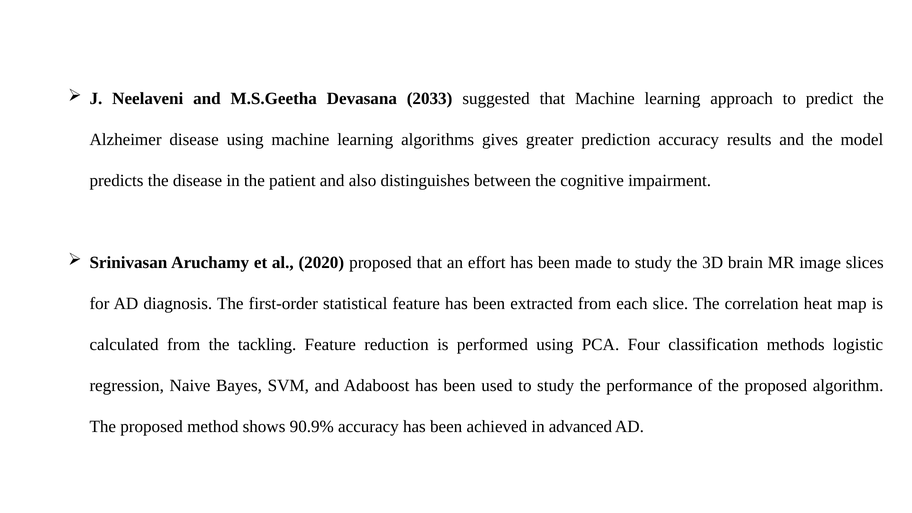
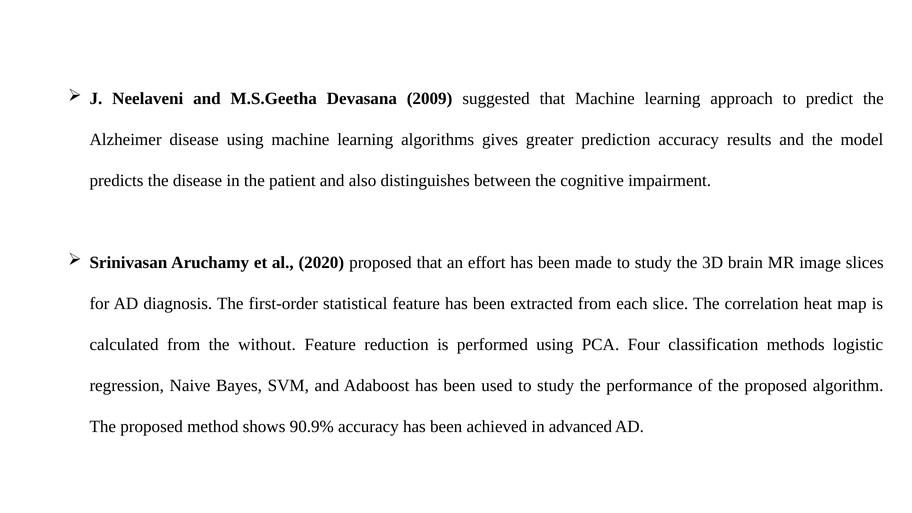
2033: 2033 -> 2009
tackling: tackling -> without
